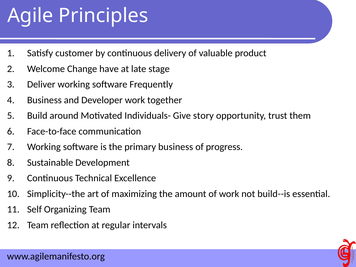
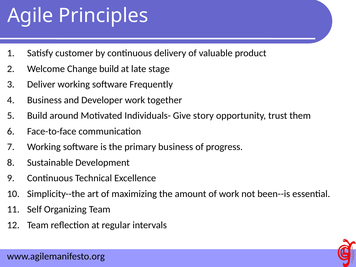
Change have: have -> build
build--is: build--is -> been--is
